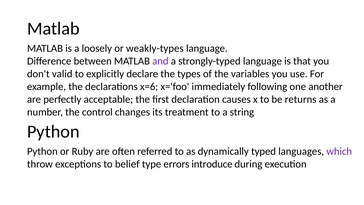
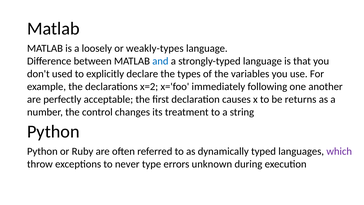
and colour: purple -> blue
valid: valid -> used
x=6: x=6 -> x=2
belief: belief -> never
introduce: introduce -> unknown
